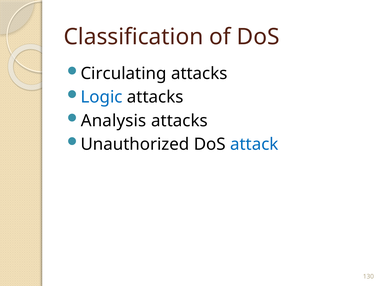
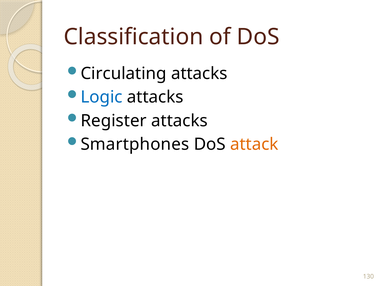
Analysis: Analysis -> Register
Unauthorized: Unauthorized -> Smartphones
attack colour: blue -> orange
